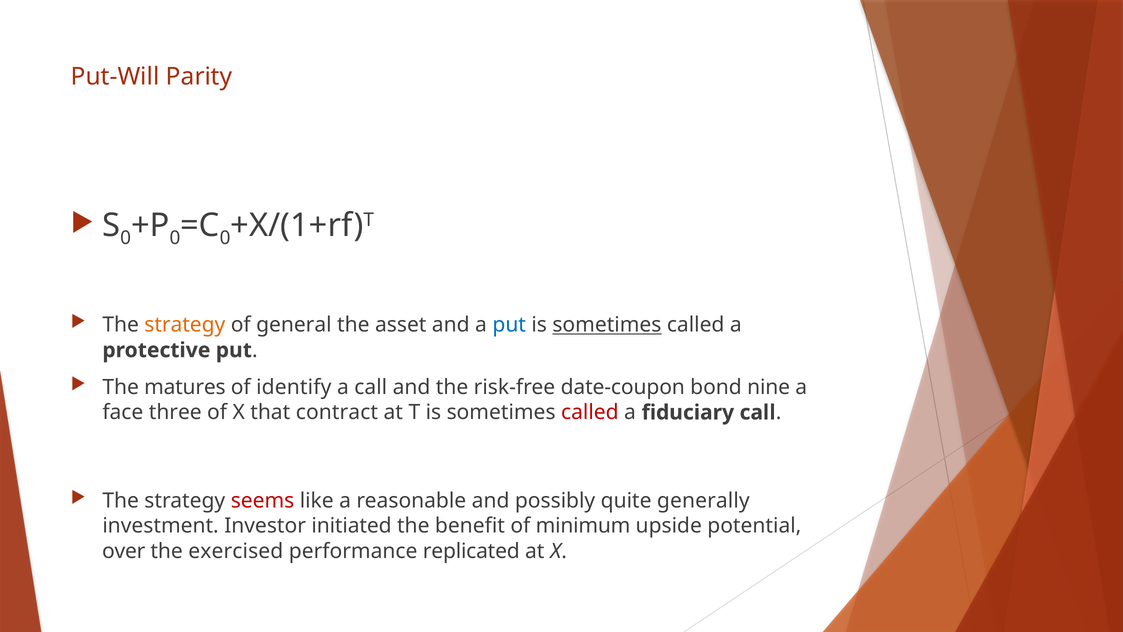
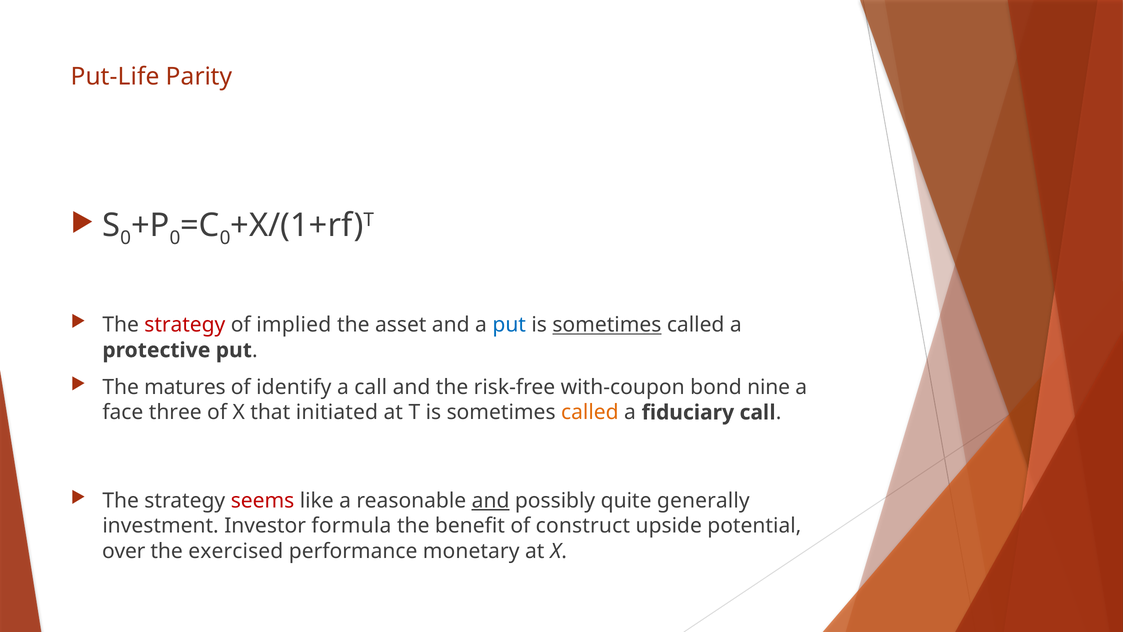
Put-Will: Put-Will -> Put-Life
strategy at (185, 325) colour: orange -> red
general: general -> implied
date-coupon: date-coupon -> with-coupon
contract: contract -> initiated
called at (590, 412) colour: red -> orange
and at (491, 500) underline: none -> present
initiated: initiated -> formula
minimum: minimum -> construct
replicated: replicated -> monetary
